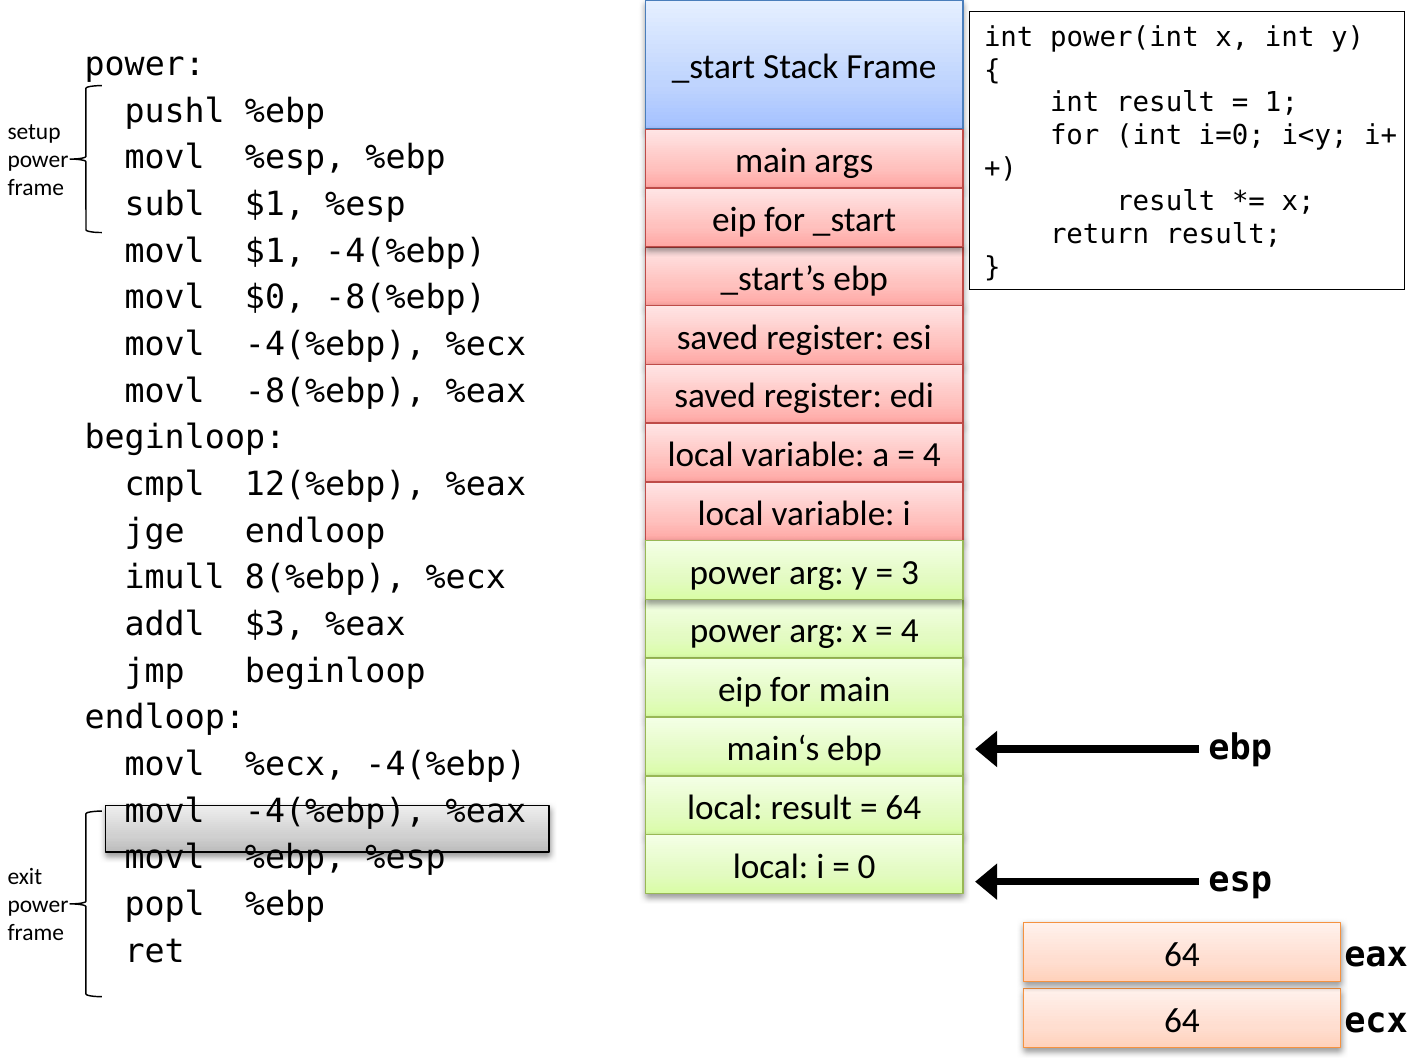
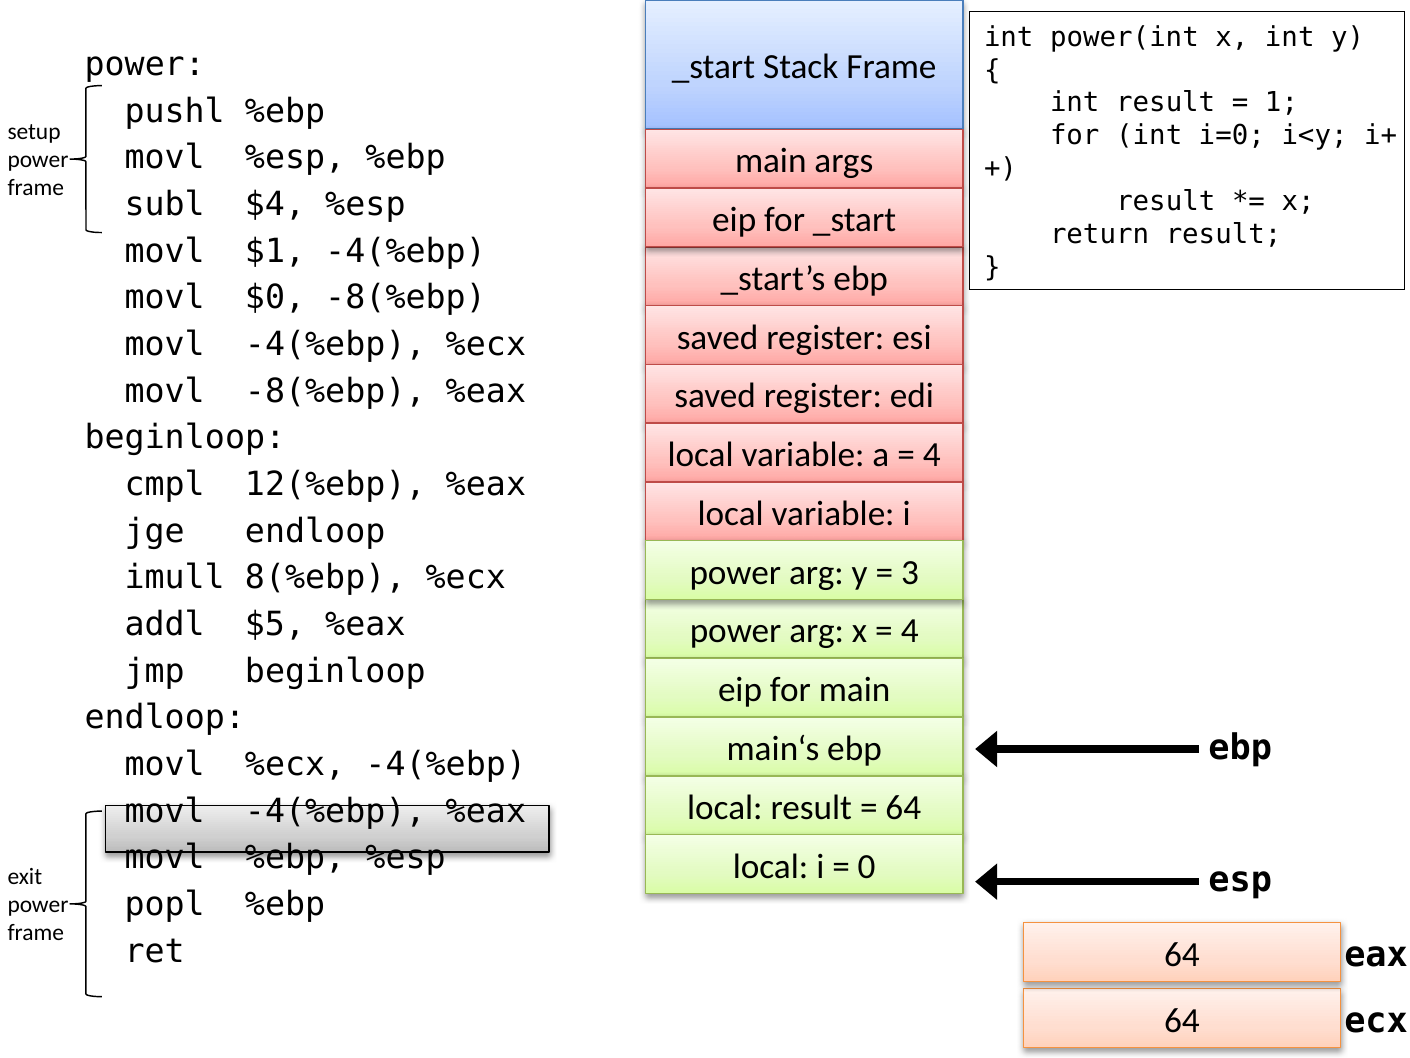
subl $1: $1 -> $4
$3: $3 -> $5
